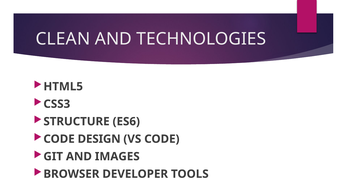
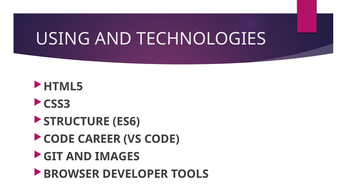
CLEAN: CLEAN -> USING
DESIGN: DESIGN -> CAREER
